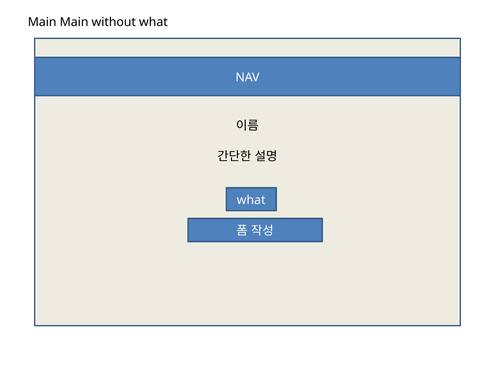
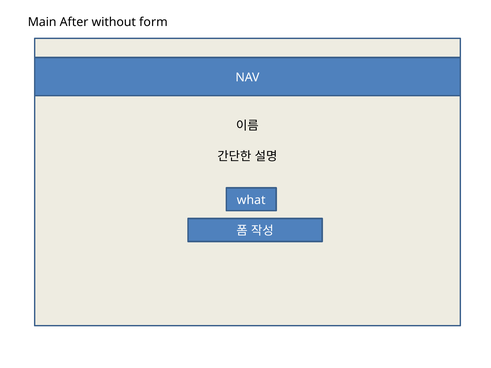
Main Main: Main -> After
without what: what -> form
